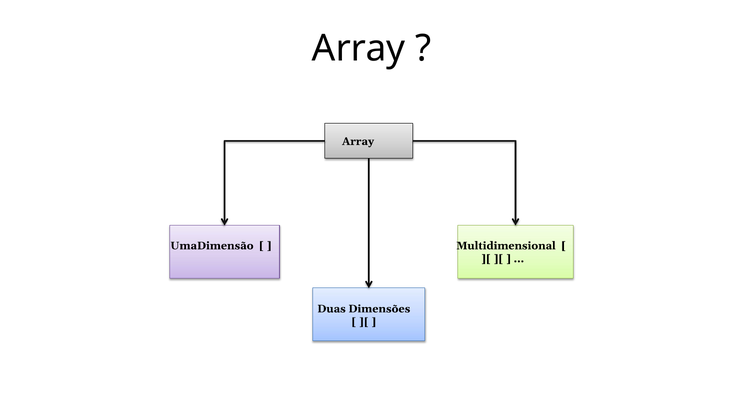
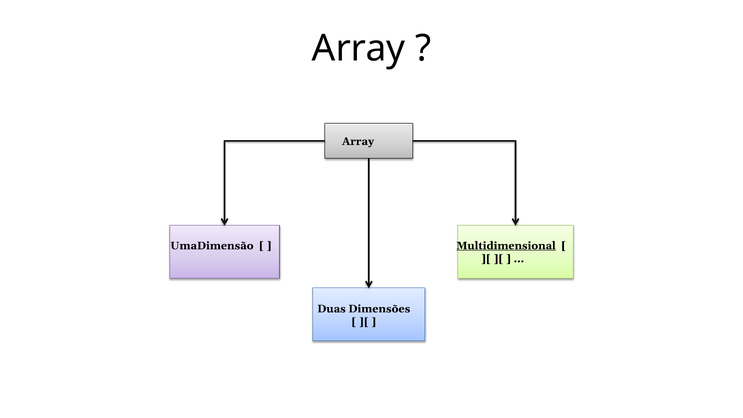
Multidimensional underline: none -> present
